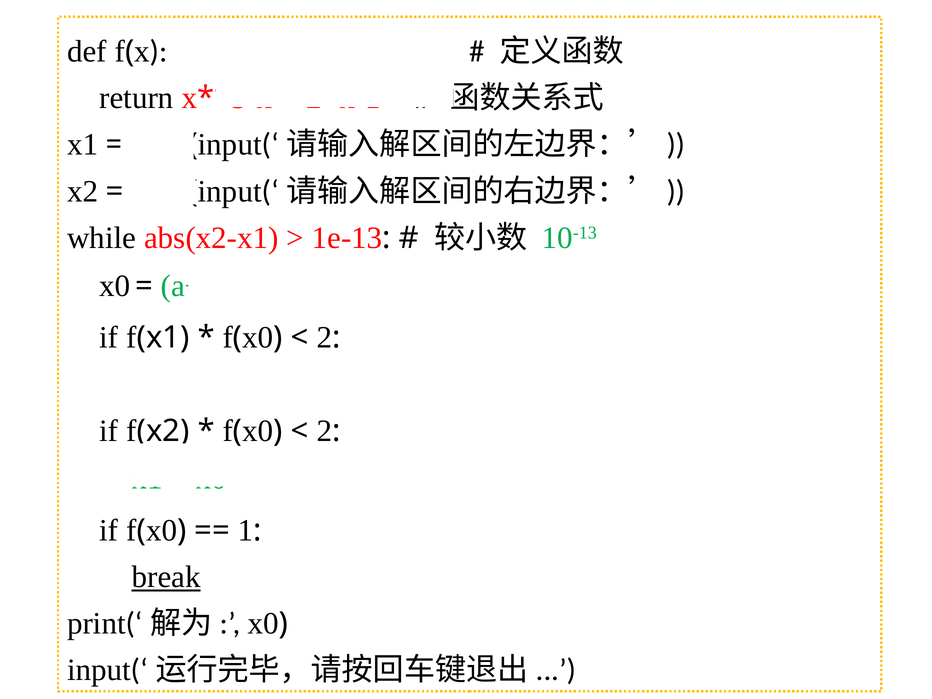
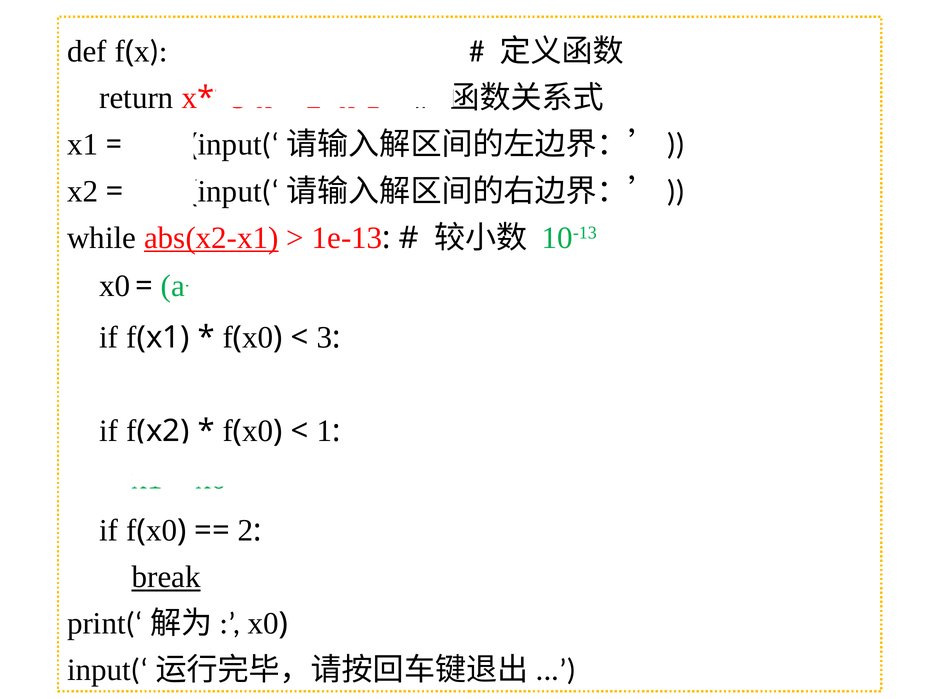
abs(x2-x1 underline: none -> present
2 at (324, 338): 2 -> 3
2 at (324, 431): 2 -> 1
1 at (246, 530): 1 -> 2
